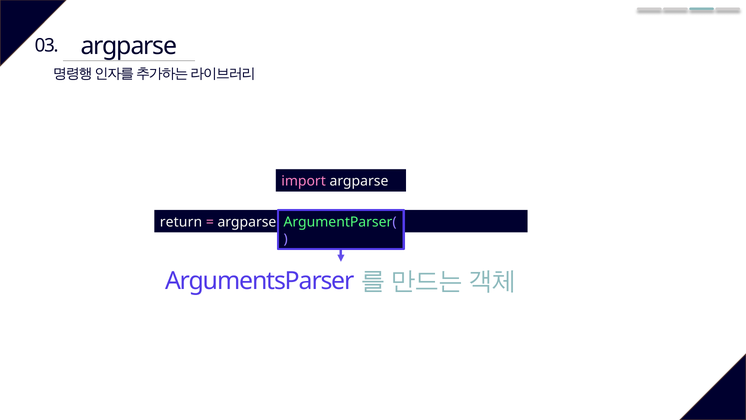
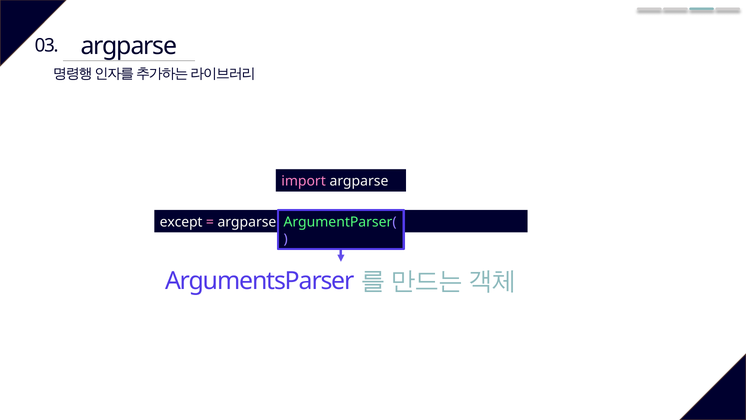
return: return -> except
